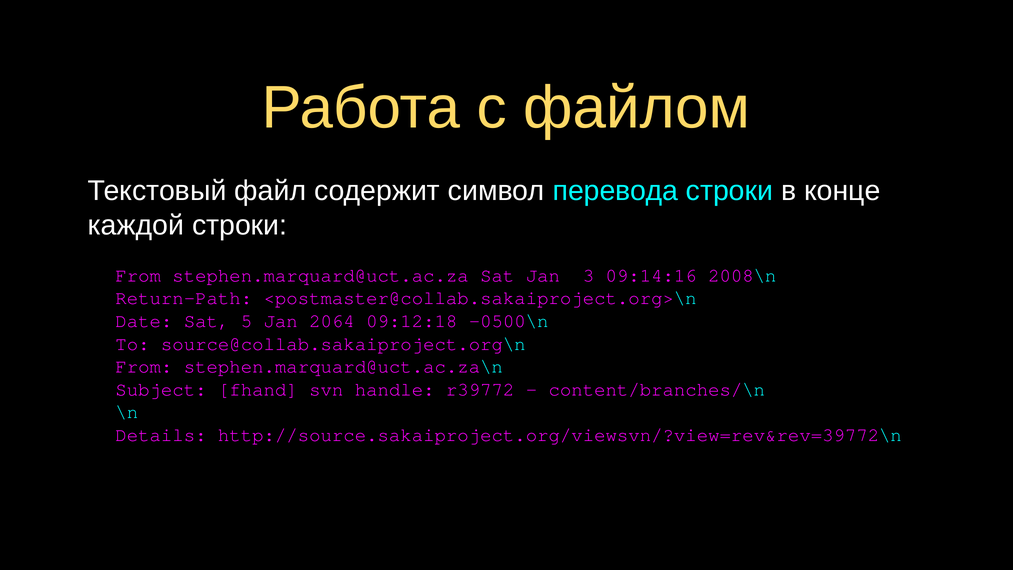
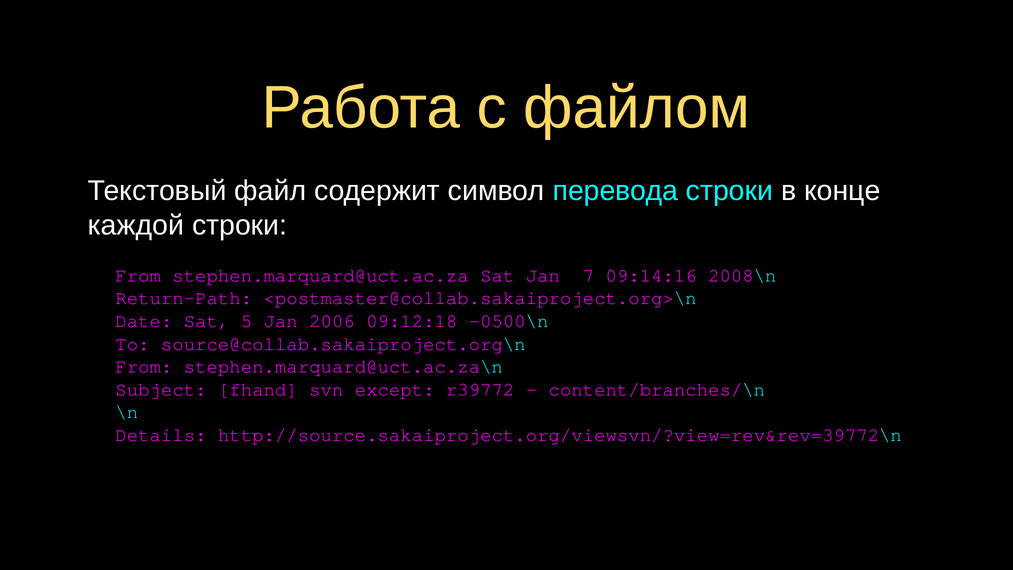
3: 3 -> 7
2064: 2064 -> 2006
handle: handle -> except
